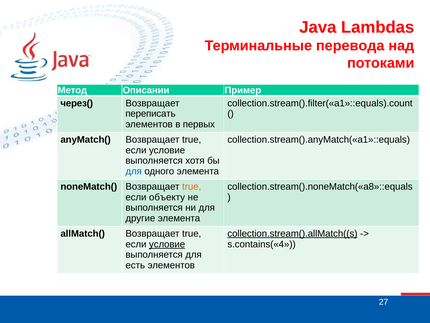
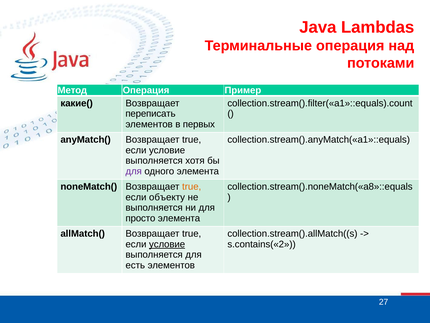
Терминальные перевода: перевода -> операция
Метод Описании: Описании -> Операция
через(: через( -> какие(
для at (134, 171) colour: blue -> purple
другие: другие -> просто
collection.stream().allMatch((s underline: present -> none
s.contains(«4: s.contains(«4 -> s.contains(«2
